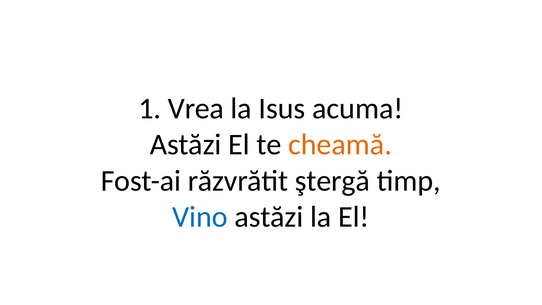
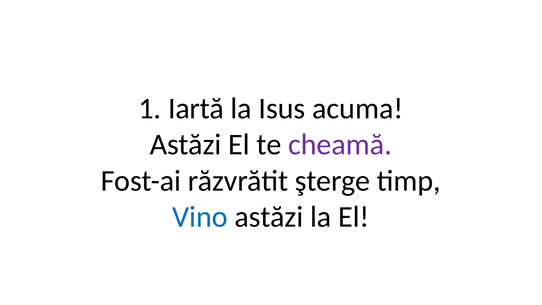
Vrea: Vrea -> Iartă
cheamă colour: orange -> purple
ştergă: ştergă -> şterge
